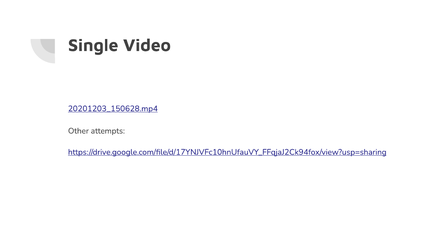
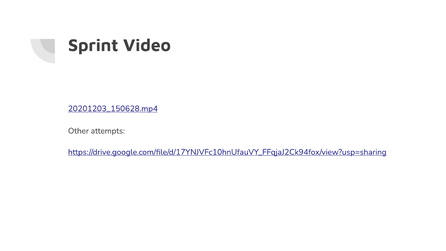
Single: Single -> Sprint
